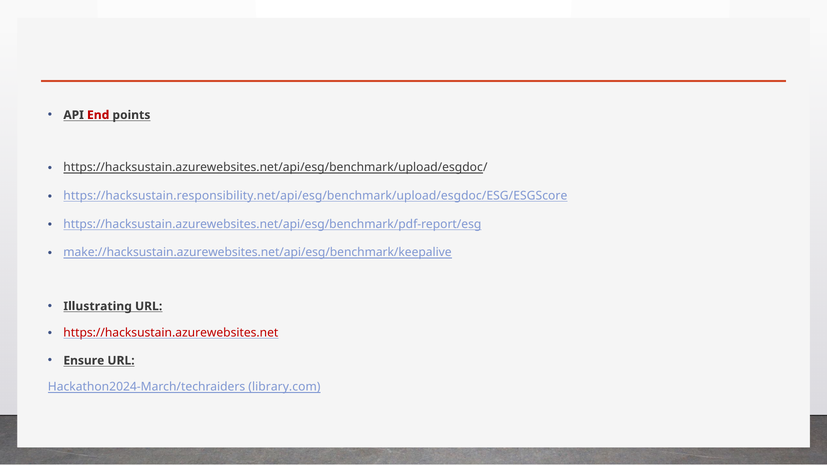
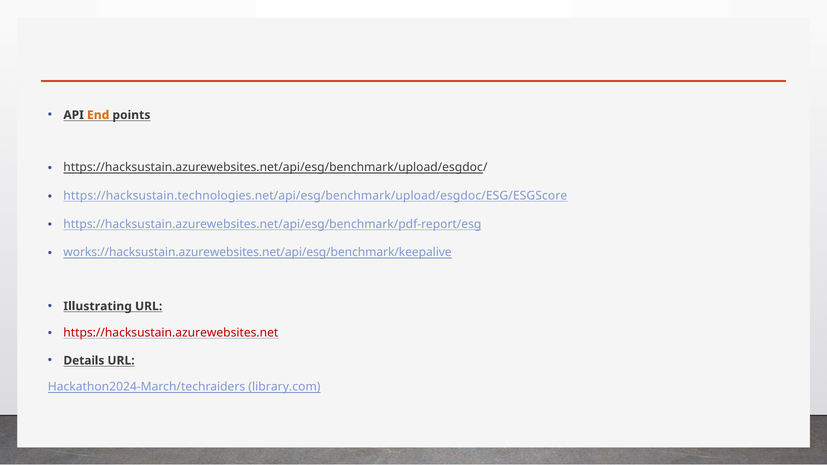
End colour: red -> orange
https://hacksustain.responsibility.net/api/esg/benchmark/upload/esgdoc/ESG/ESGScore: https://hacksustain.responsibility.net/api/esg/benchmark/upload/esgdoc/ESG/ESGScore -> https://hacksustain.technologies.net/api/esg/benchmark/upload/esgdoc/ESG/ESGScore
make://hacksustain.azurewebsites.net/api/esg/benchmark/keepalive: make://hacksustain.azurewebsites.net/api/esg/benchmark/keepalive -> works://hacksustain.azurewebsites.net/api/esg/benchmark/keepalive
Ensure: Ensure -> Details
